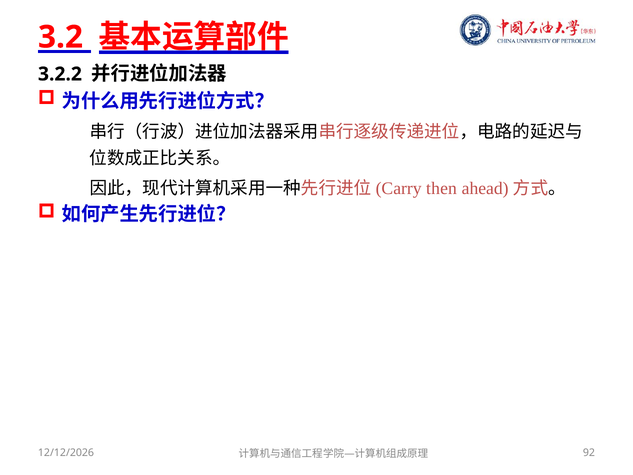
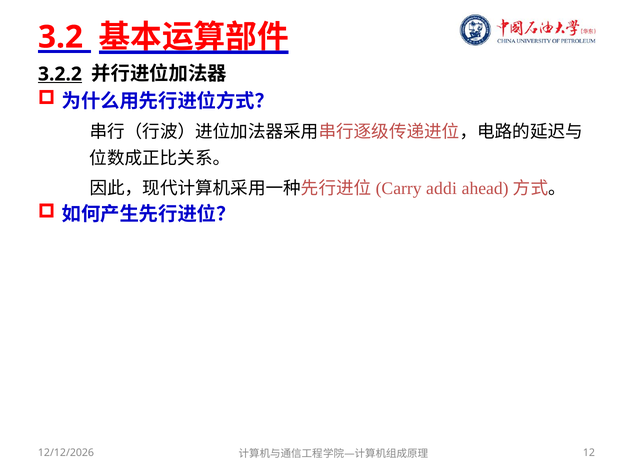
3.2.2 underline: none -> present
then: then -> addi
92: 92 -> 12
